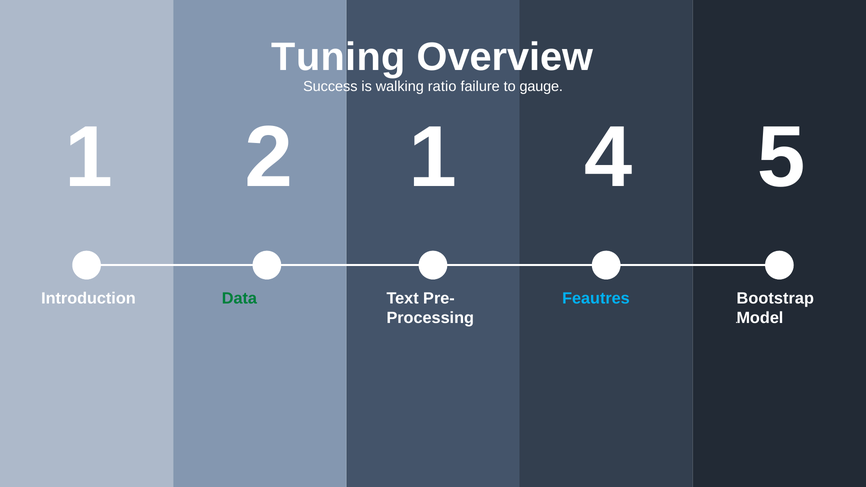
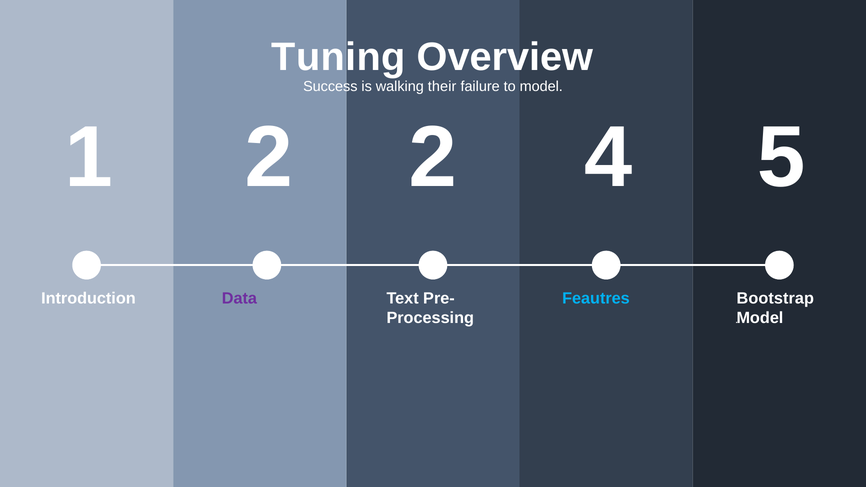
ratio: ratio -> their
to gauge: gauge -> model
2 1: 1 -> 2
Data colour: green -> purple
